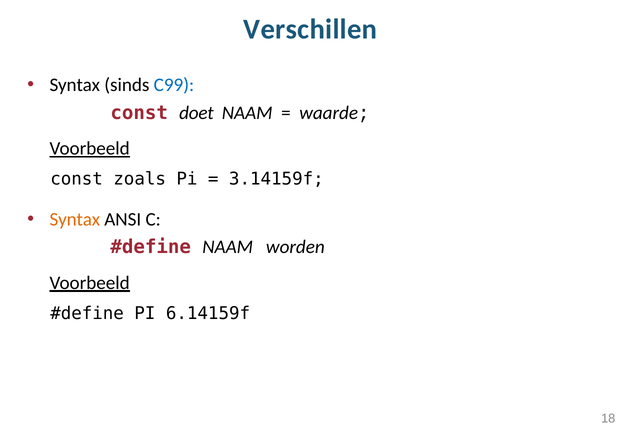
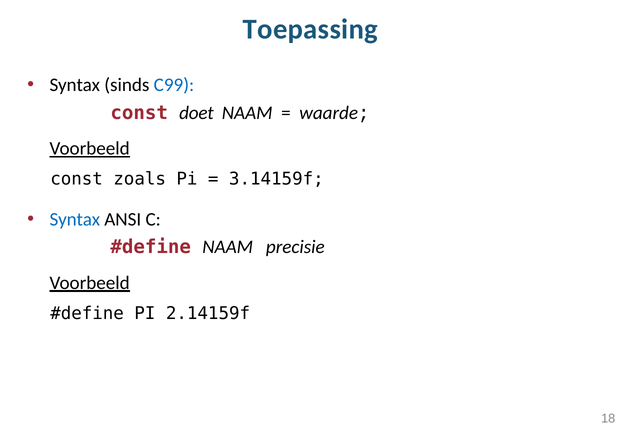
Verschillen: Verschillen -> Toepassing
Syntax at (75, 219) colour: orange -> blue
worden: worden -> precisie
6.14159f: 6.14159f -> 2.14159f
